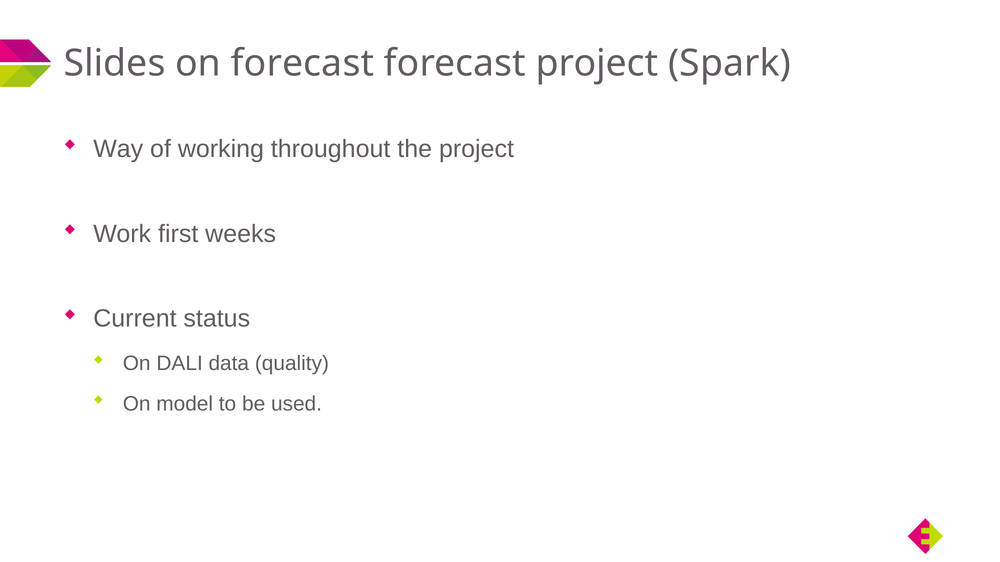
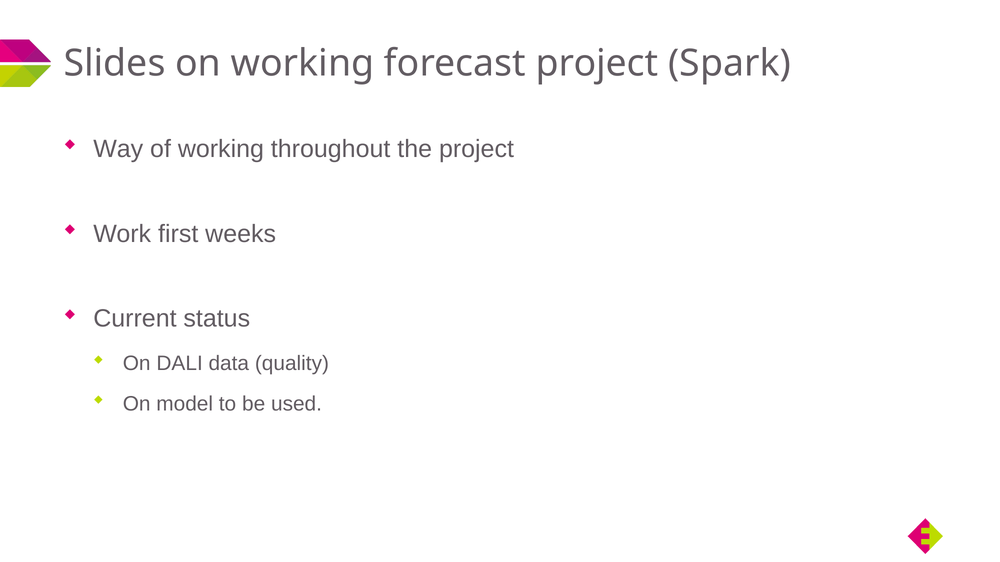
on forecast: forecast -> working
